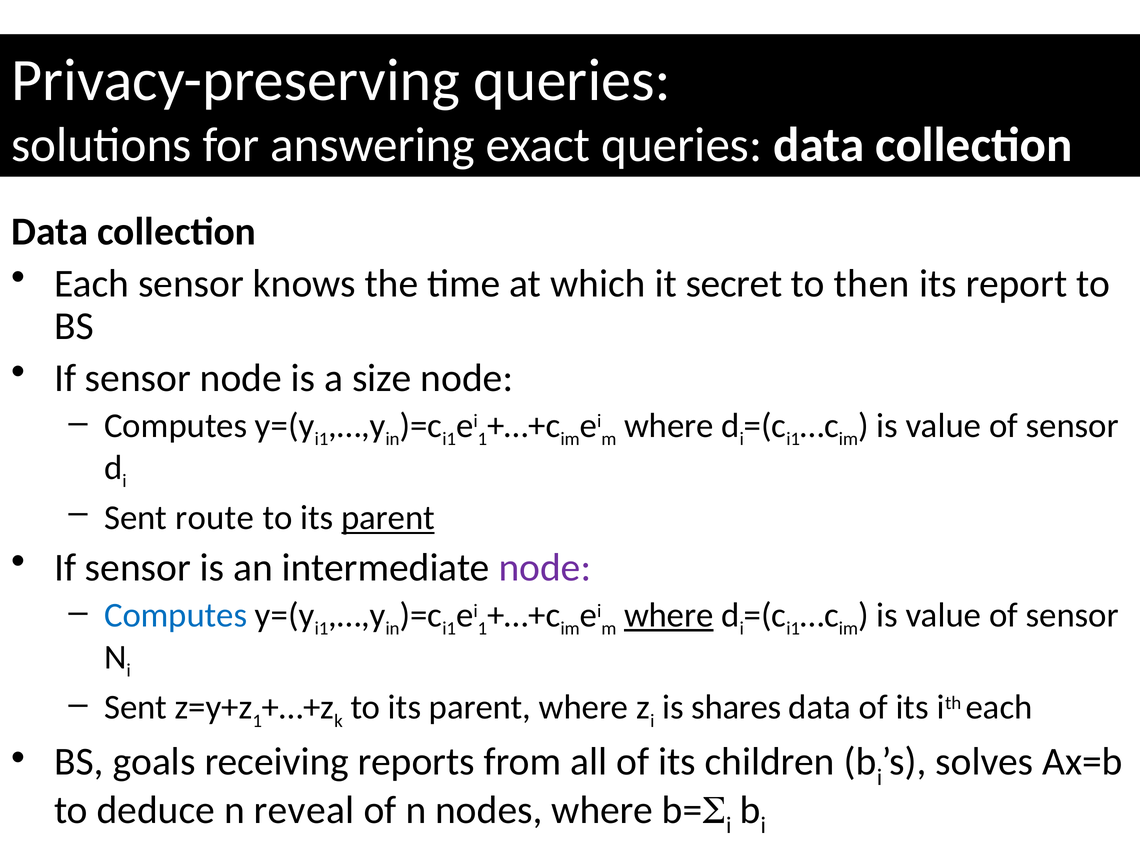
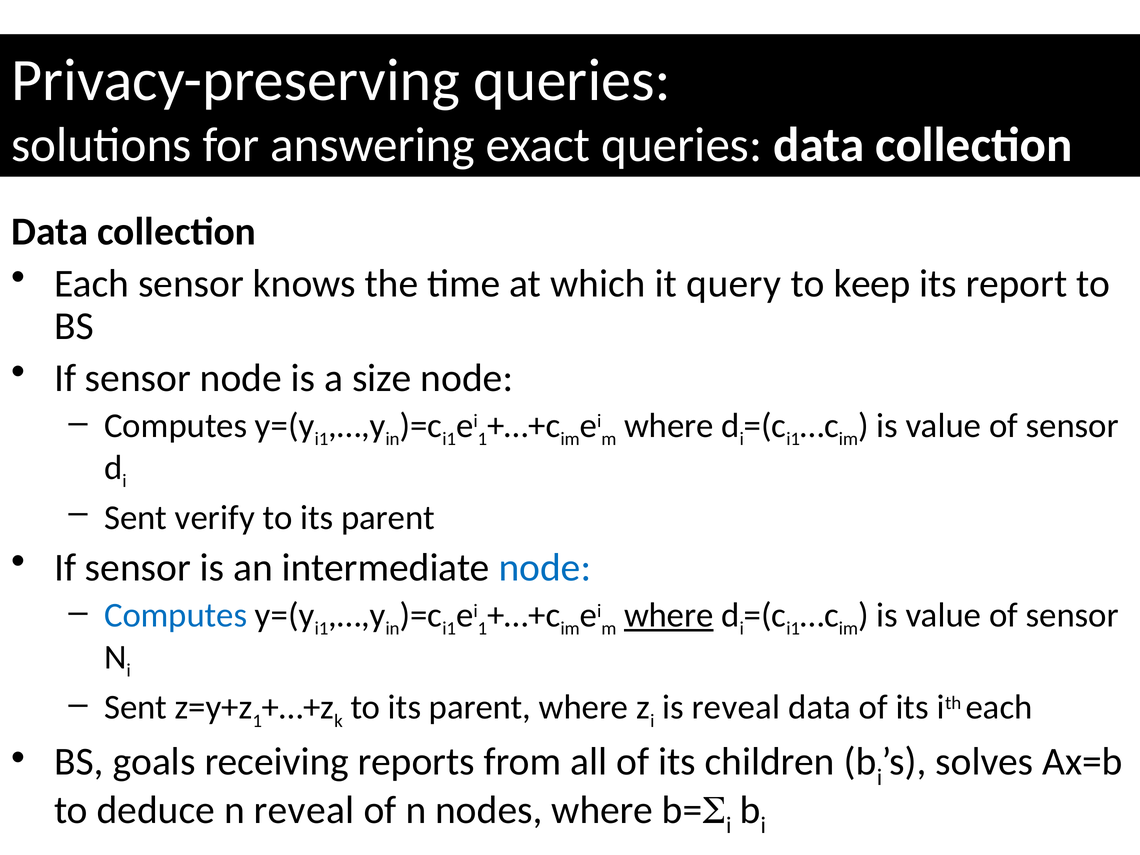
secret: secret -> query
then: then -> keep
route: route -> verify
parent at (388, 518) underline: present -> none
node at (545, 568) colour: purple -> blue
is shares: shares -> reveal
